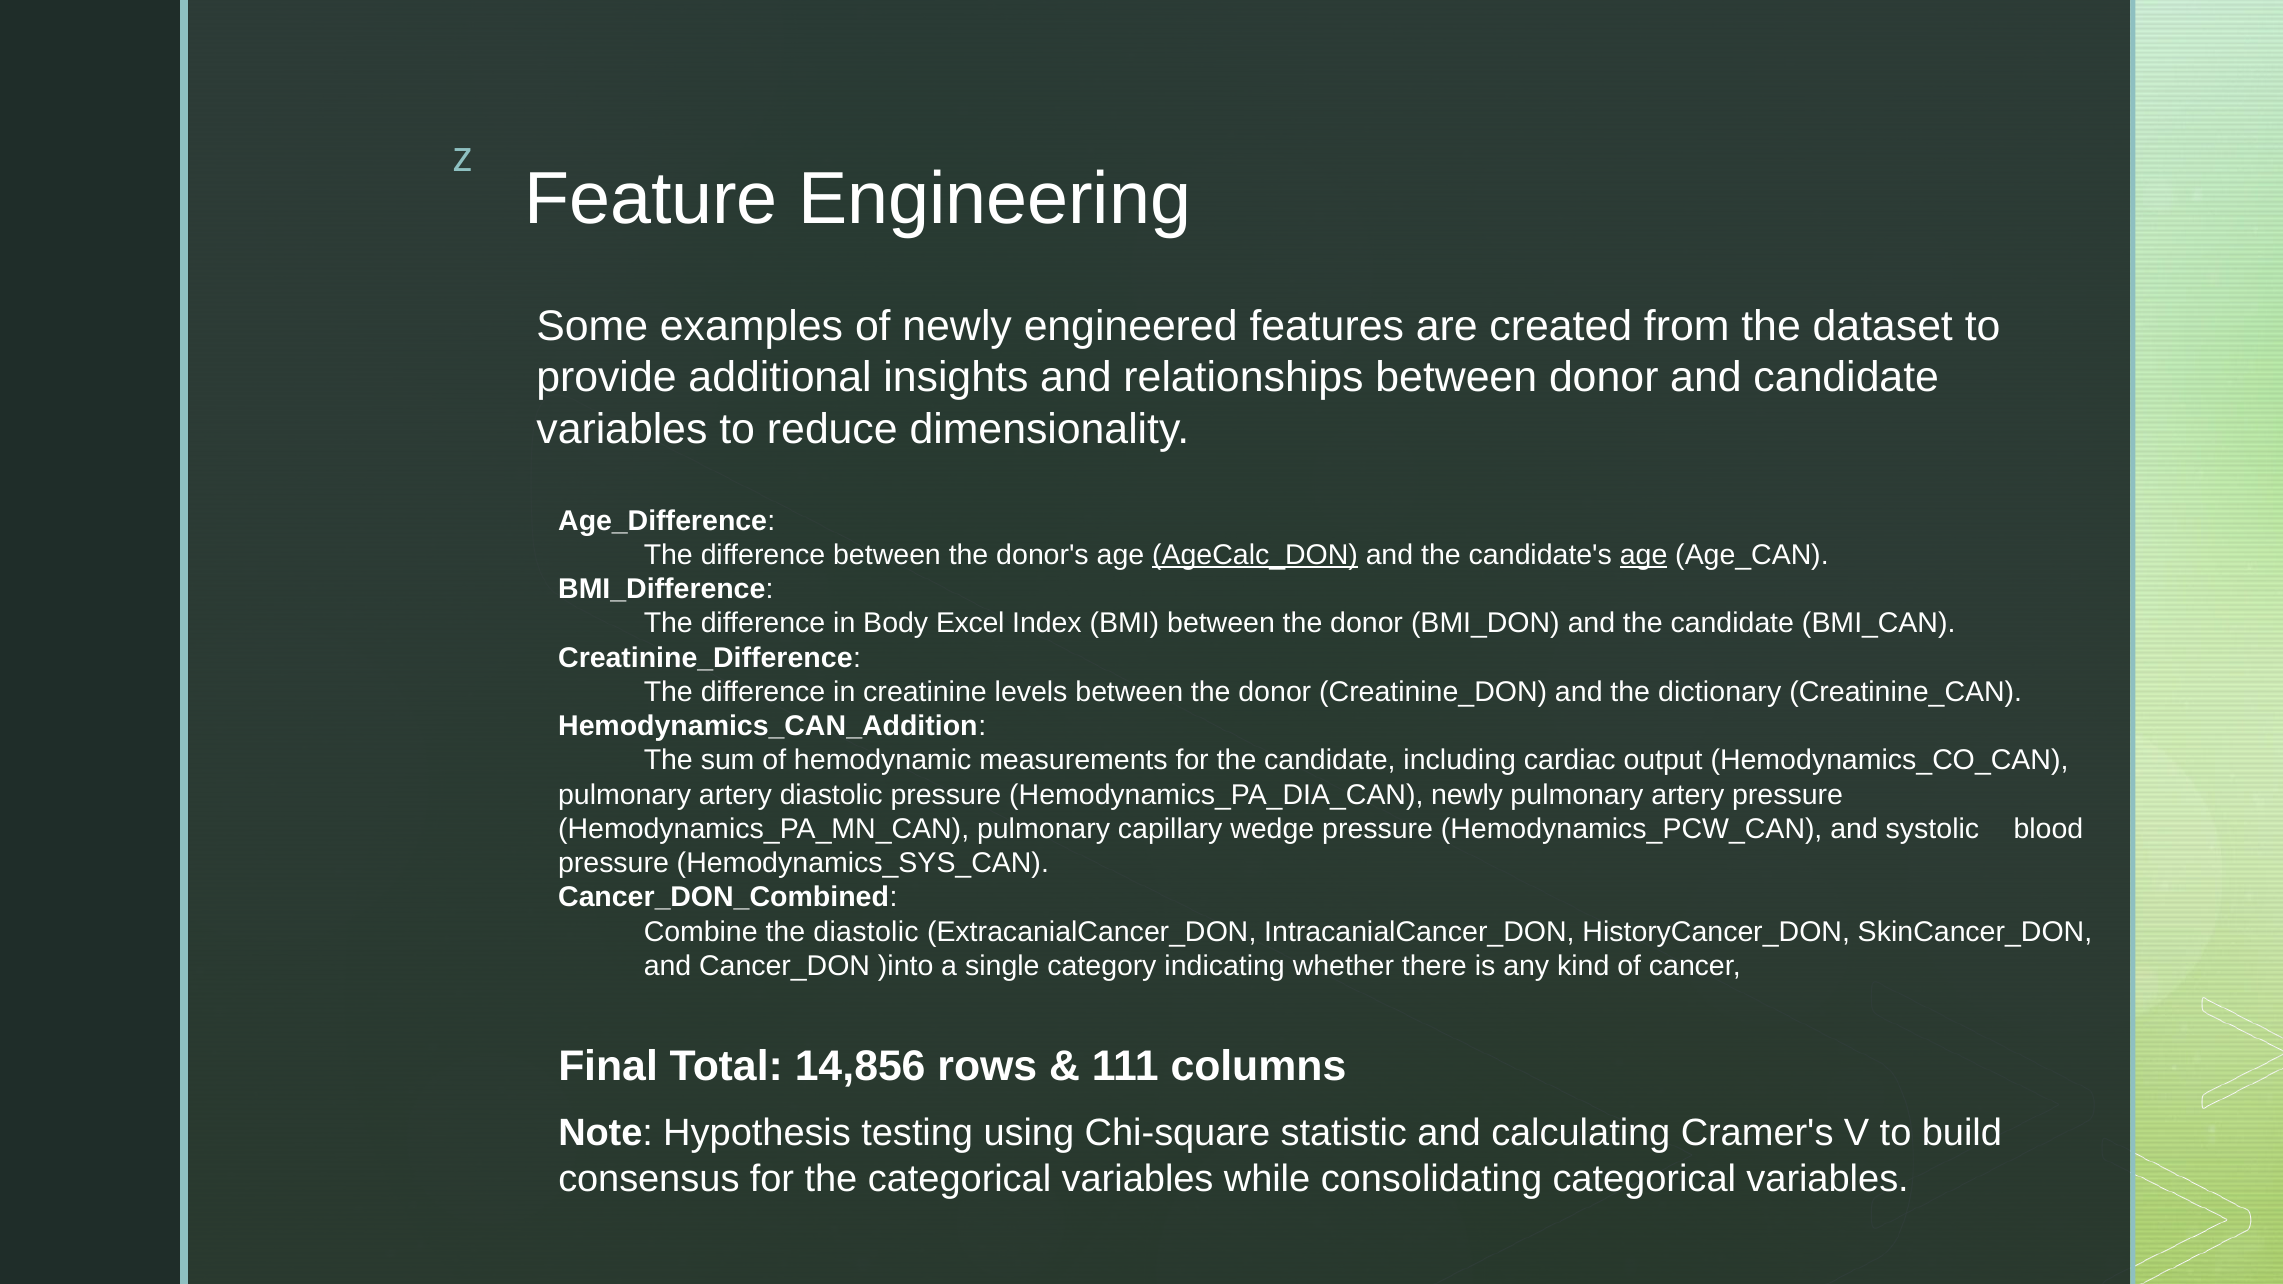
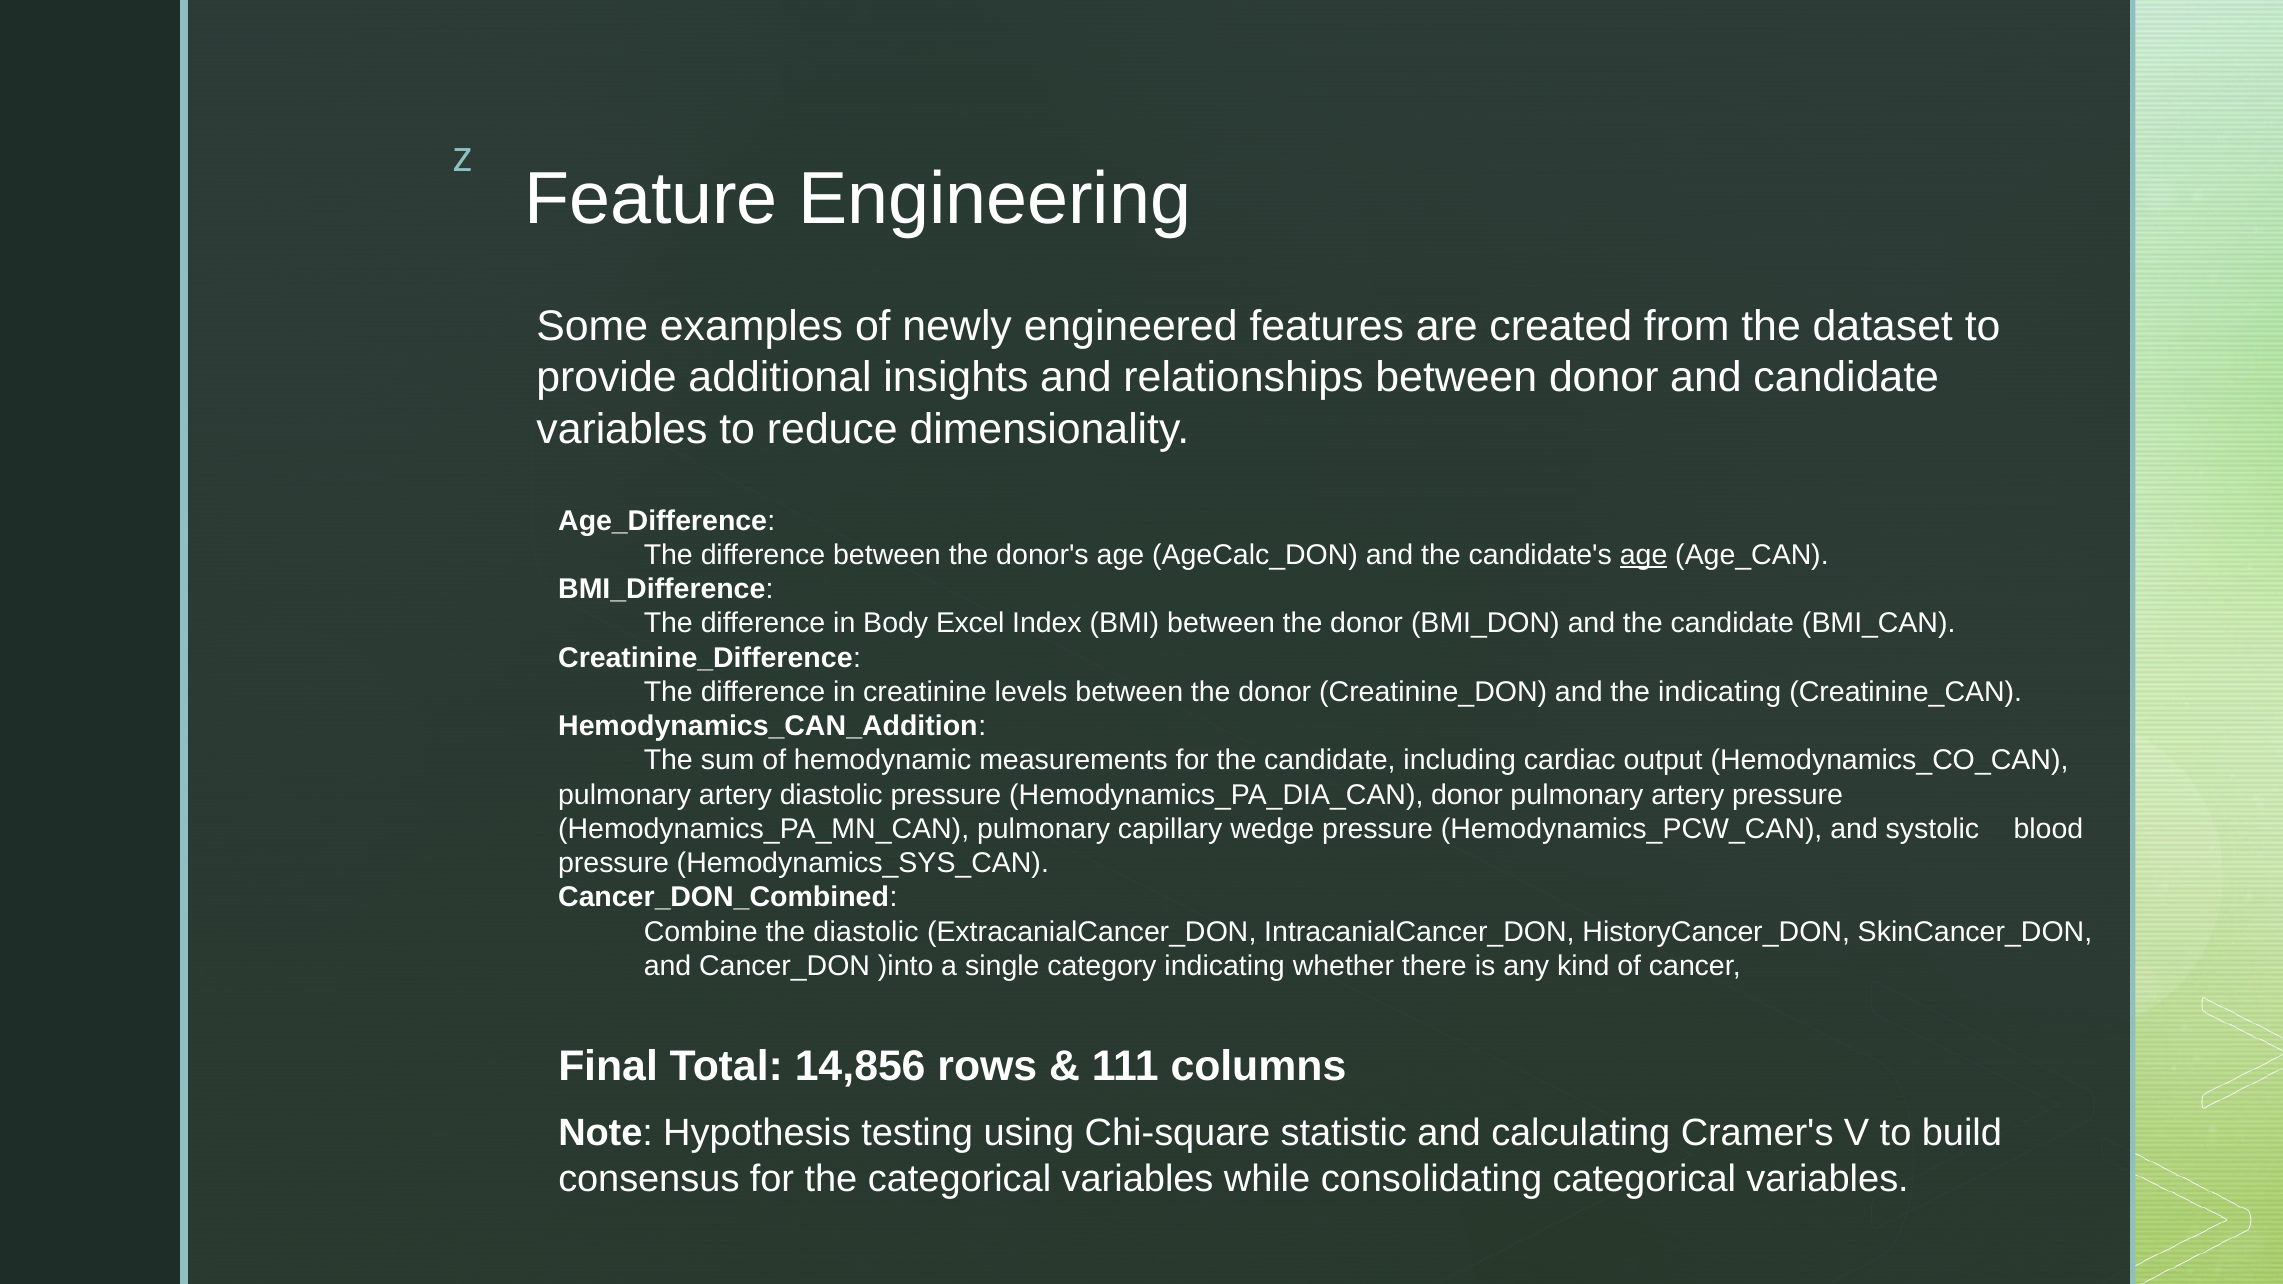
AgeCalc_DON underline: present -> none
the dictionary: dictionary -> indicating
Hemodynamics_PA_DIA_CAN newly: newly -> donor
